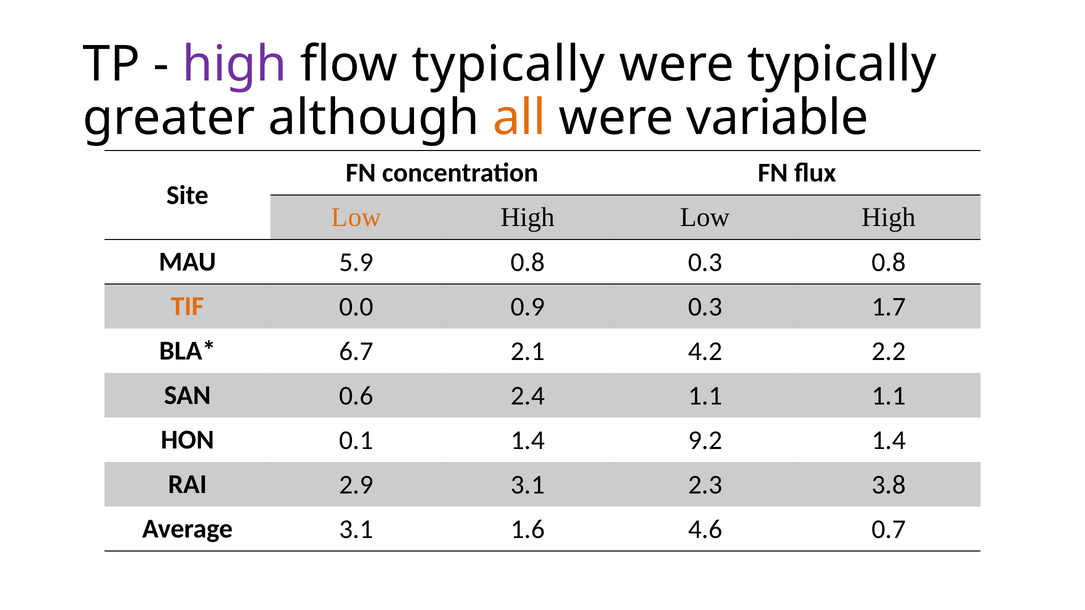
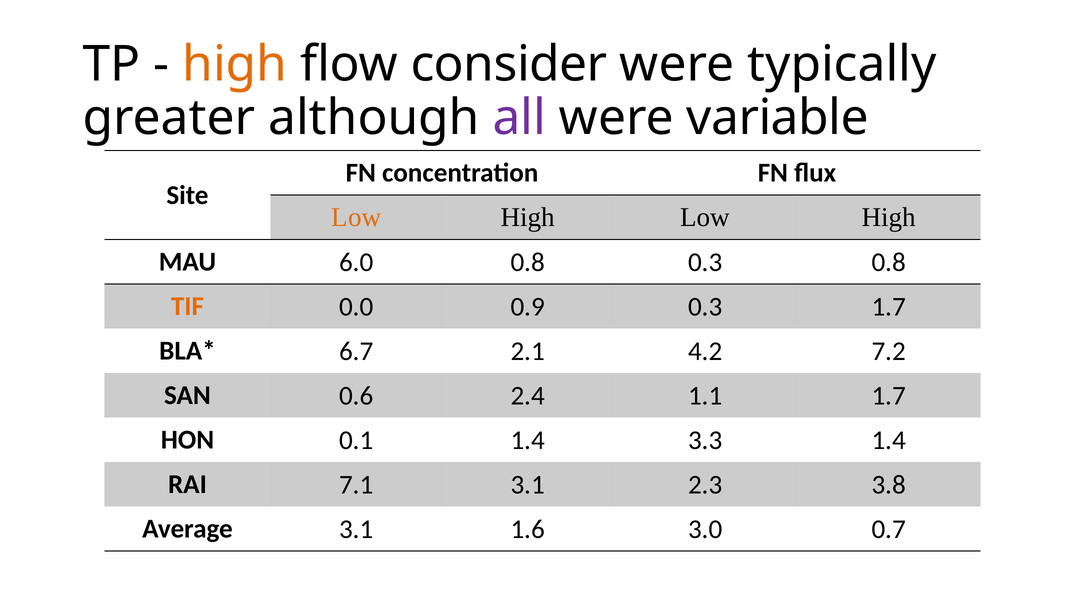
high at (235, 64) colour: purple -> orange
flow typically: typically -> consider
all colour: orange -> purple
5.9: 5.9 -> 6.0
2.2: 2.2 -> 7.2
1.1 1.1: 1.1 -> 1.7
9.2: 9.2 -> 3.3
2.9: 2.9 -> 7.1
4.6: 4.6 -> 3.0
